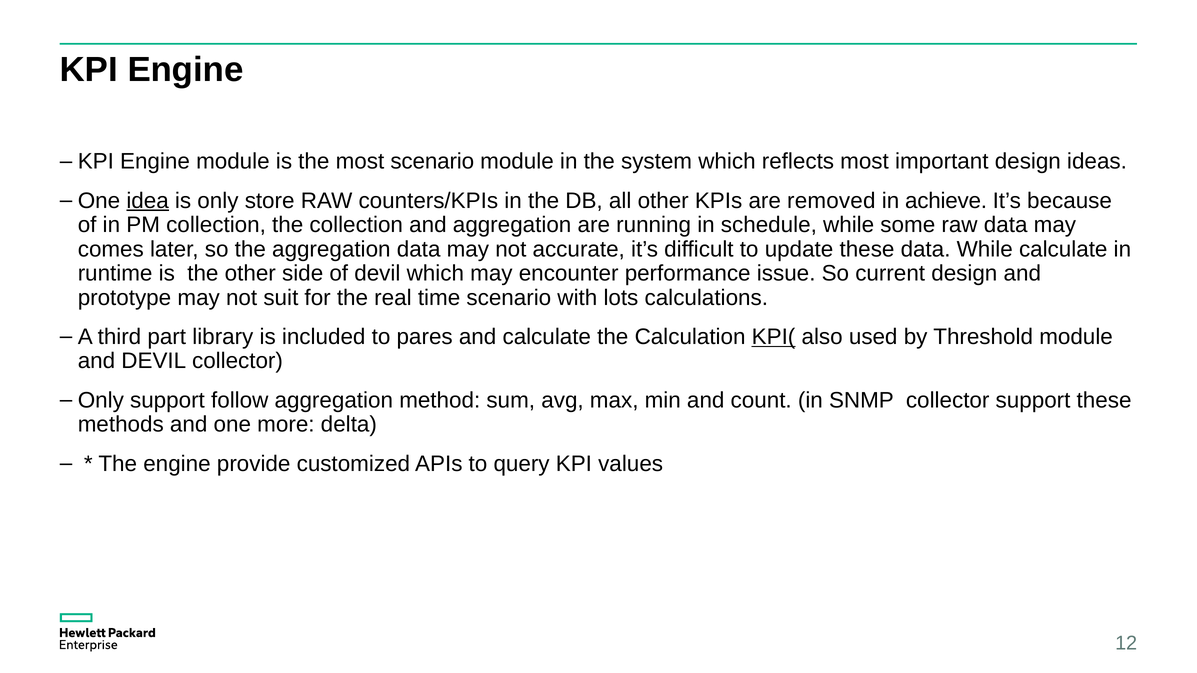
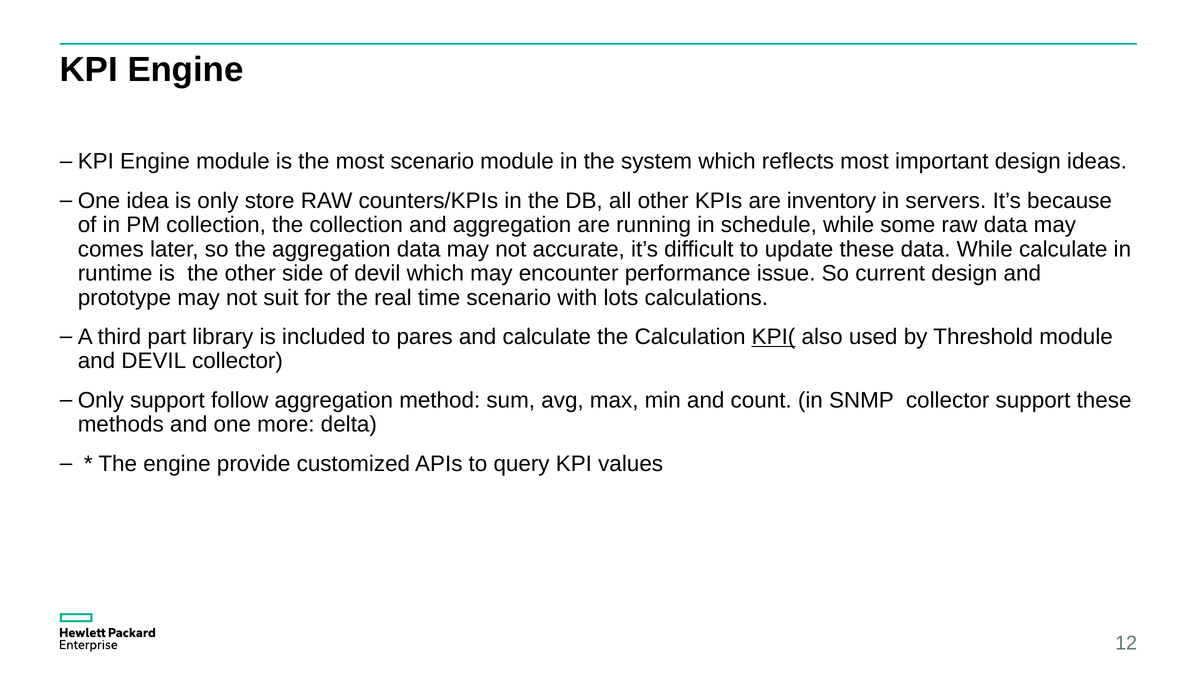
idea underline: present -> none
removed: removed -> inventory
achieve: achieve -> servers
